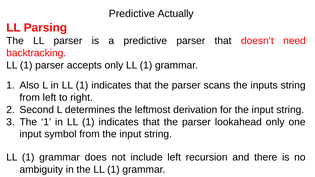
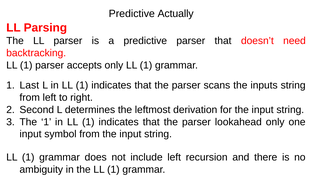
Also: Also -> Last
